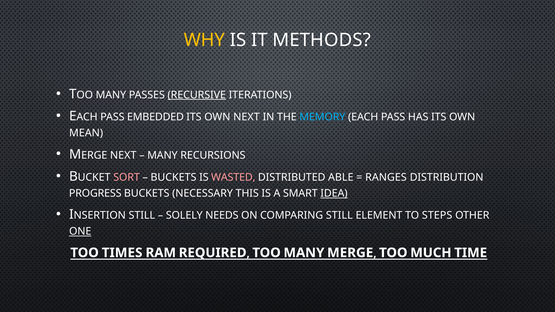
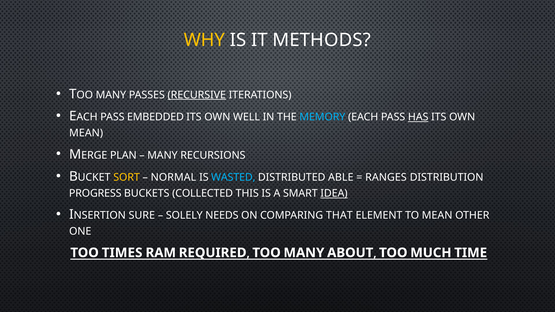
OWN NEXT: NEXT -> WELL
HAS underline: none -> present
NEXT at (123, 155): NEXT -> PLAN
SORT colour: pink -> yellow
BUCKETS at (173, 177): BUCKETS -> NORMAL
WASTED colour: pink -> light blue
NECESSARY: NECESSARY -> COLLECTED
STILL at (142, 216): STILL -> SURE
COMPARING STILL: STILL -> THAT
TO STEPS: STEPS -> MEAN
ONE underline: present -> none
MERGE: MERGE -> ABOUT
